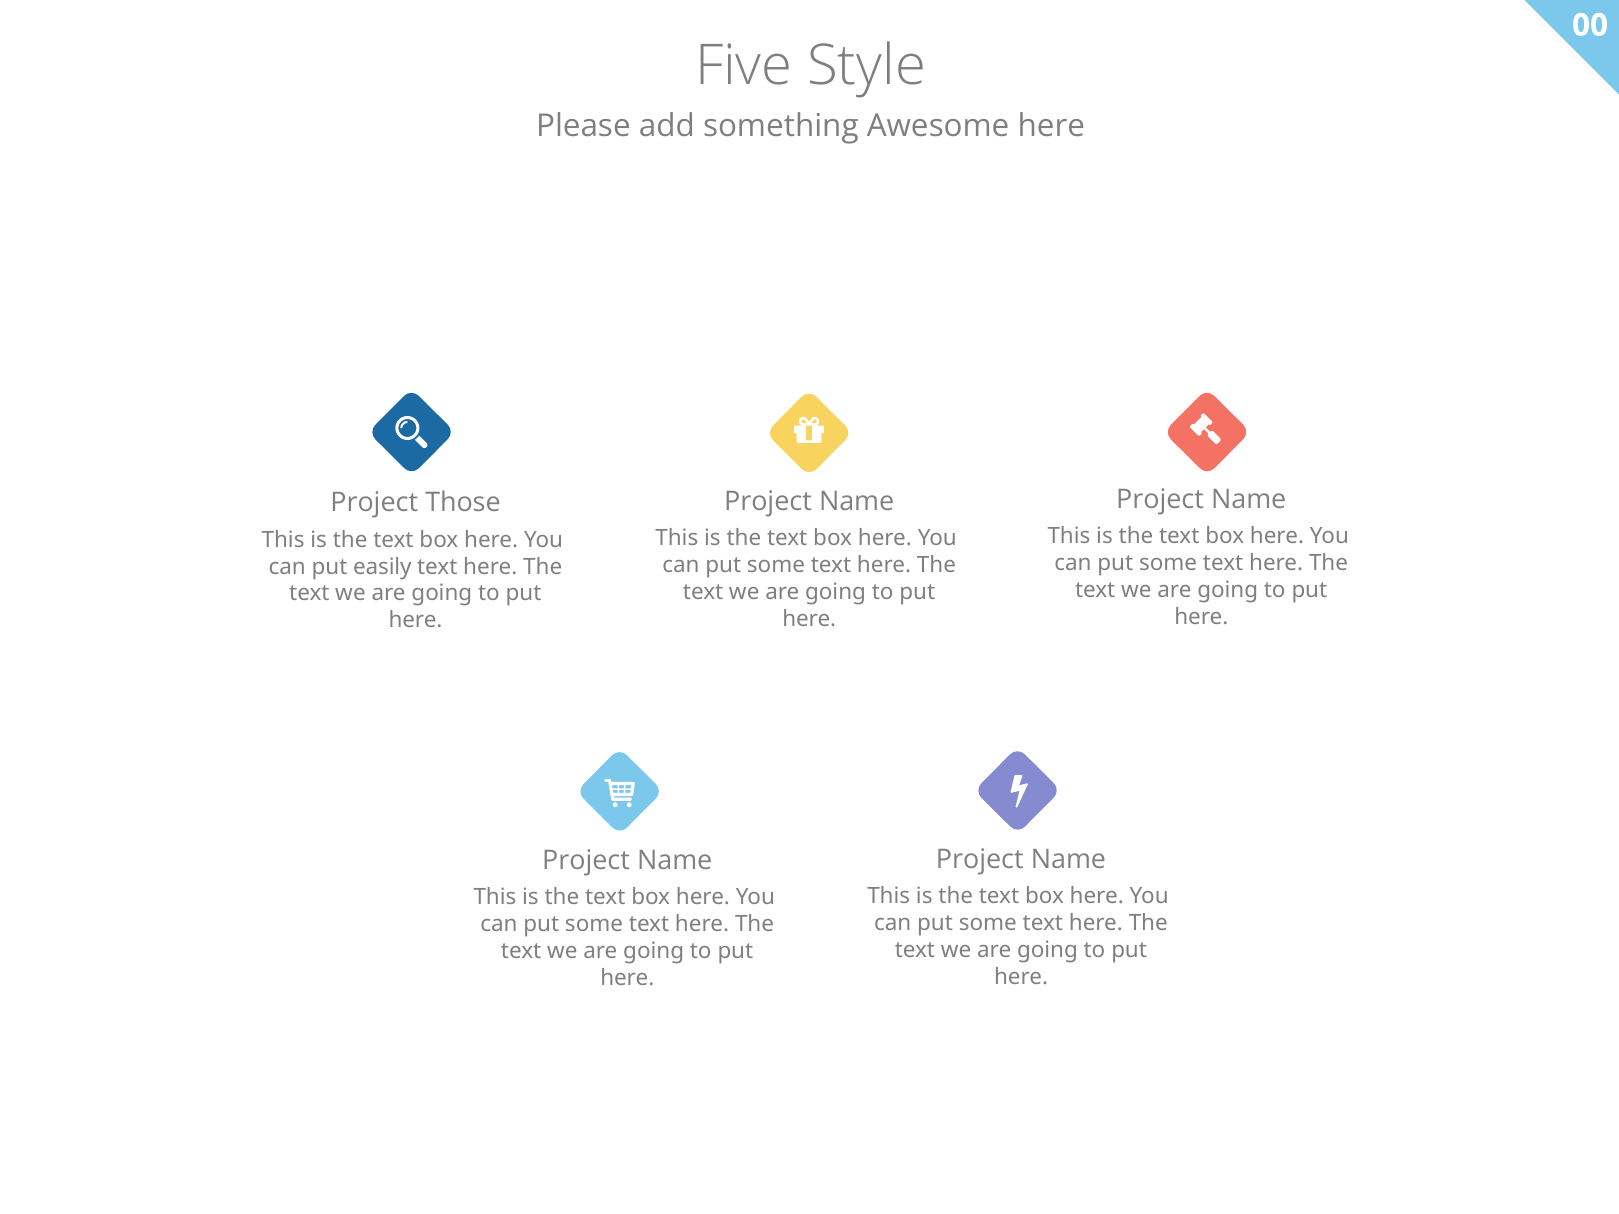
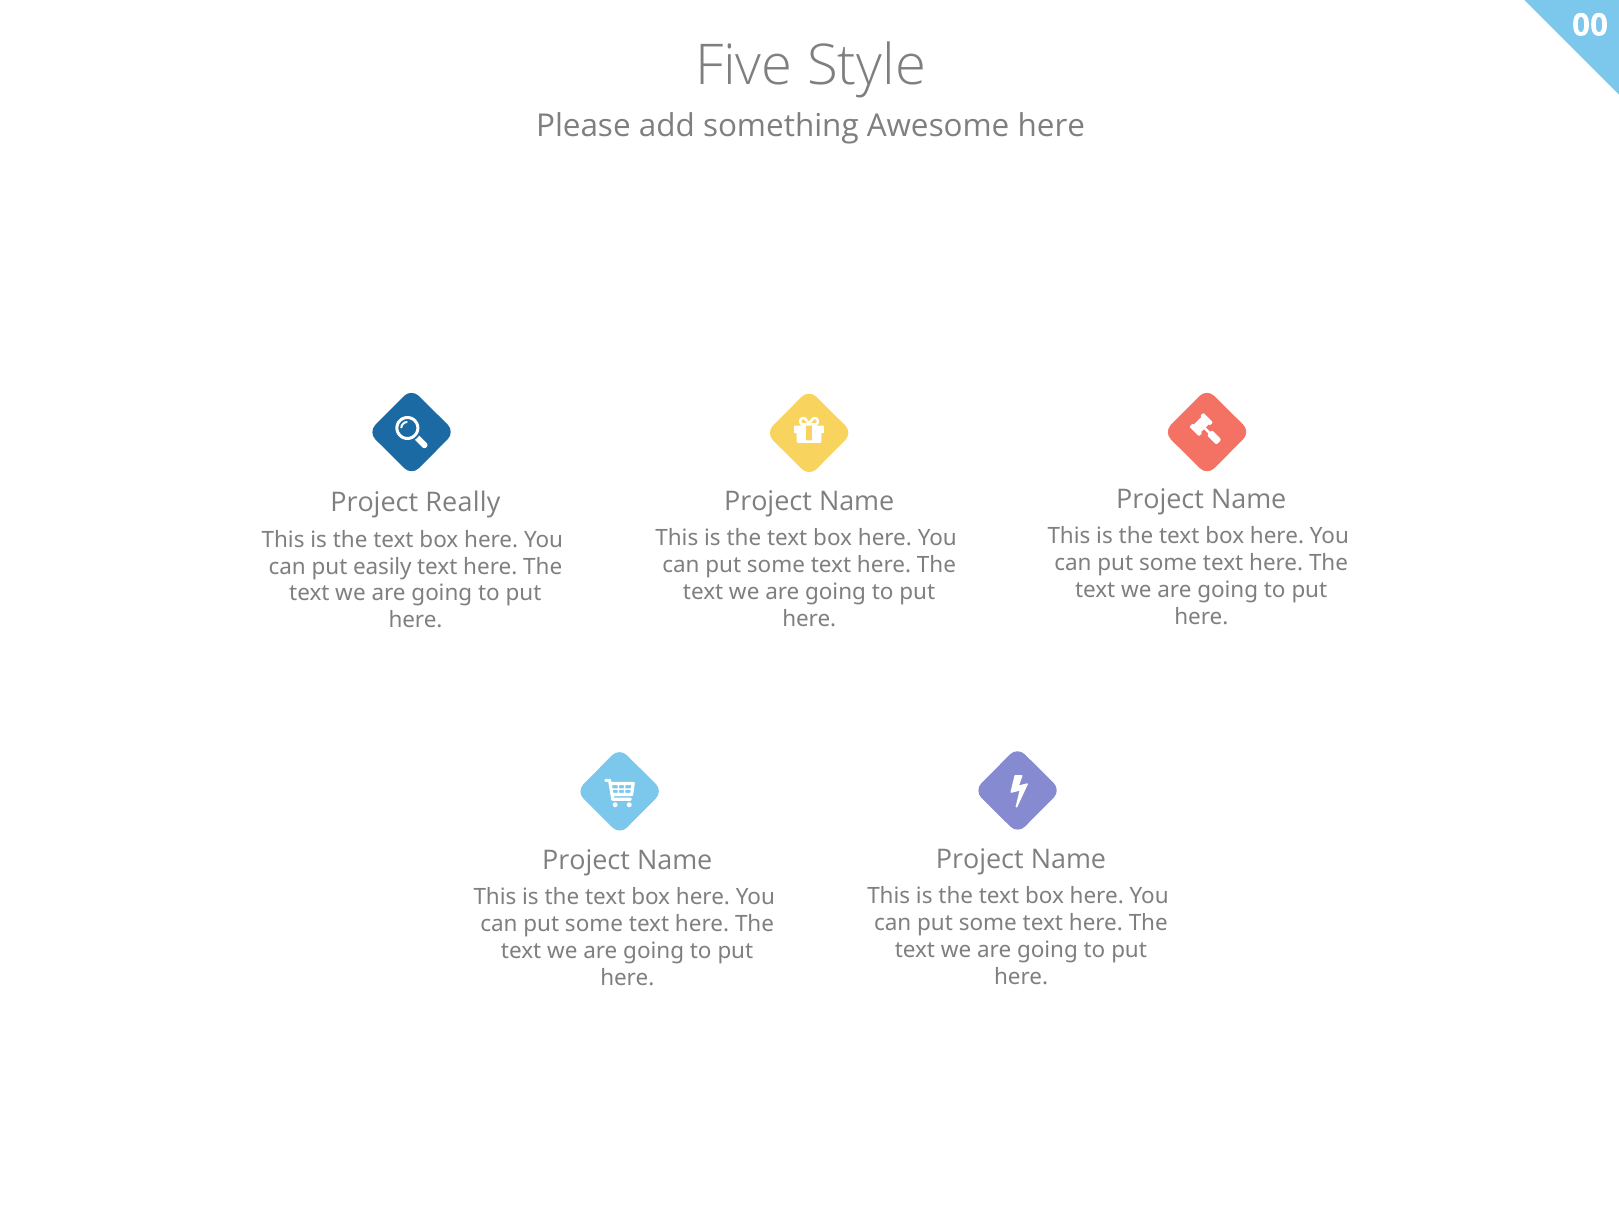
Those: Those -> Really
